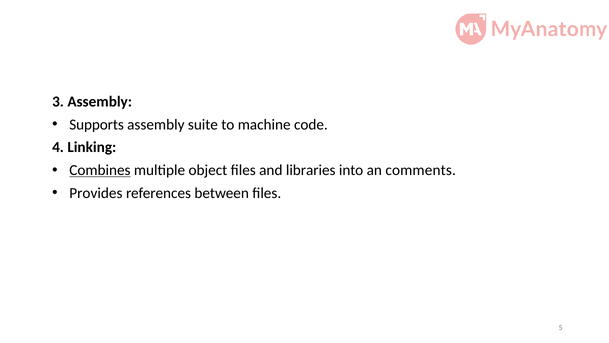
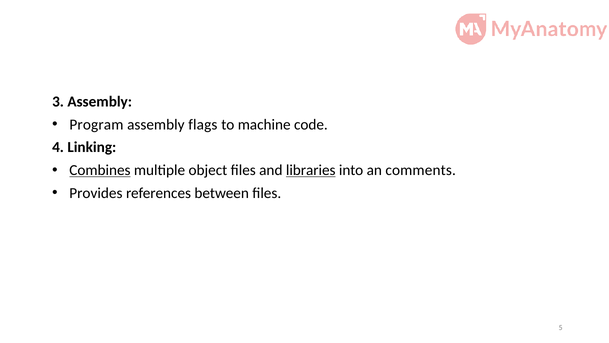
Supports: Supports -> Program
suite: suite -> flags
libraries underline: none -> present
